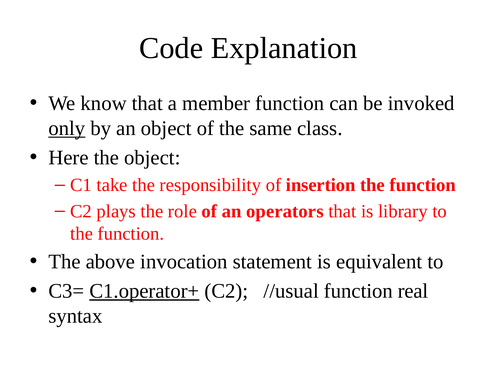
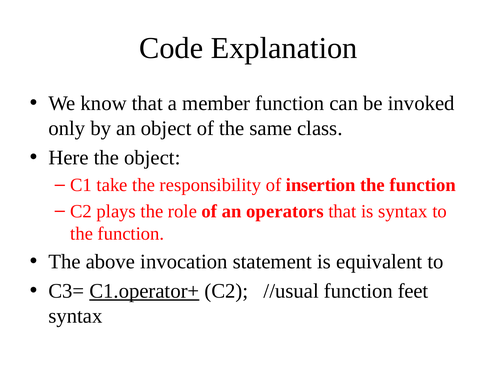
only underline: present -> none
is library: library -> syntax
real: real -> feet
